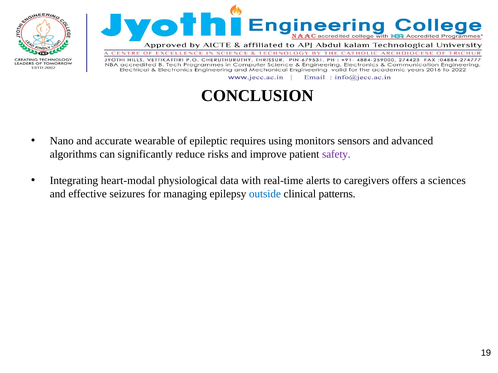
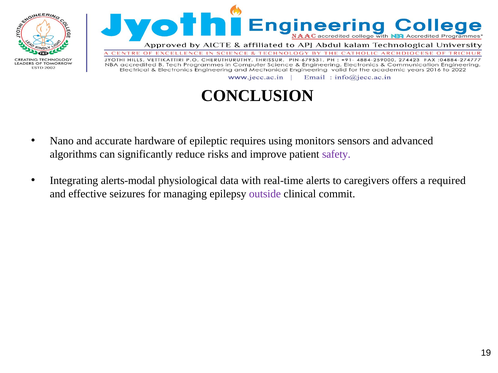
wearable: wearable -> hardware
heart-modal: heart-modal -> alerts-modal
sciences: sciences -> required
outside colour: blue -> purple
patterns: patterns -> commit
